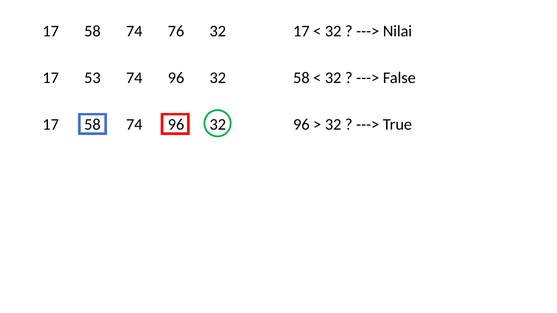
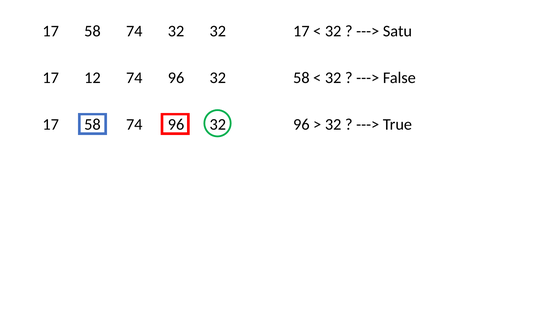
74 76: 76 -> 32
Nilai: Nilai -> Satu
53: 53 -> 12
